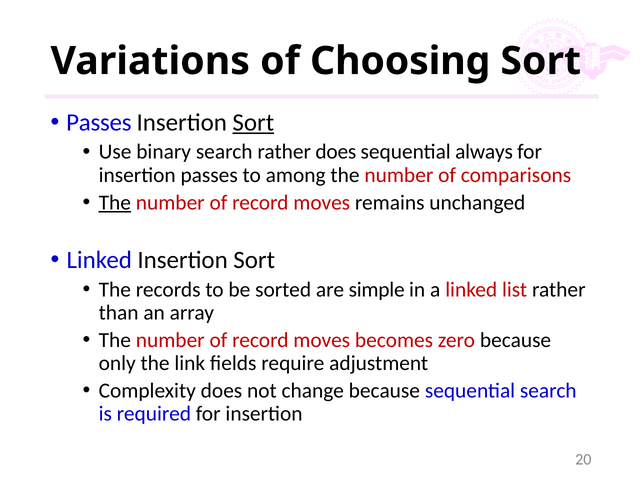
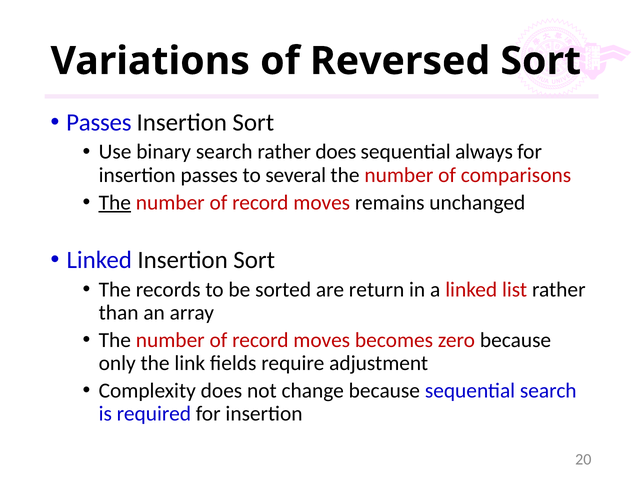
Choosing: Choosing -> Reversed
Sort at (253, 123) underline: present -> none
among: among -> several
simple: simple -> return
